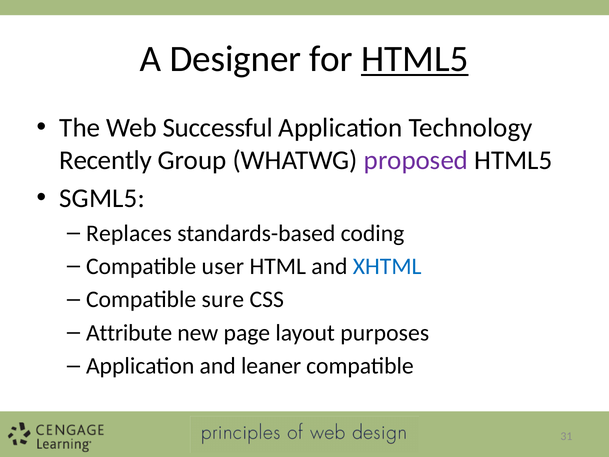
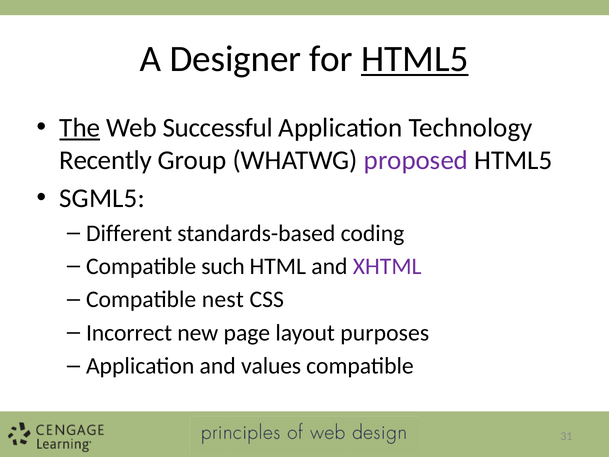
The underline: none -> present
Replaces: Replaces -> Different
user: user -> such
XHTML colour: blue -> purple
sure: sure -> nest
Attribute: Attribute -> Incorrect
leaner: leaner -> values
